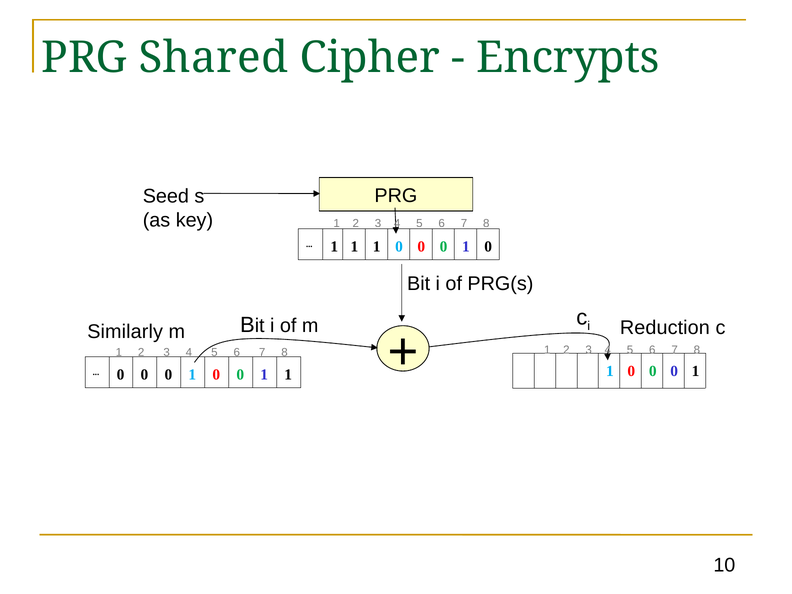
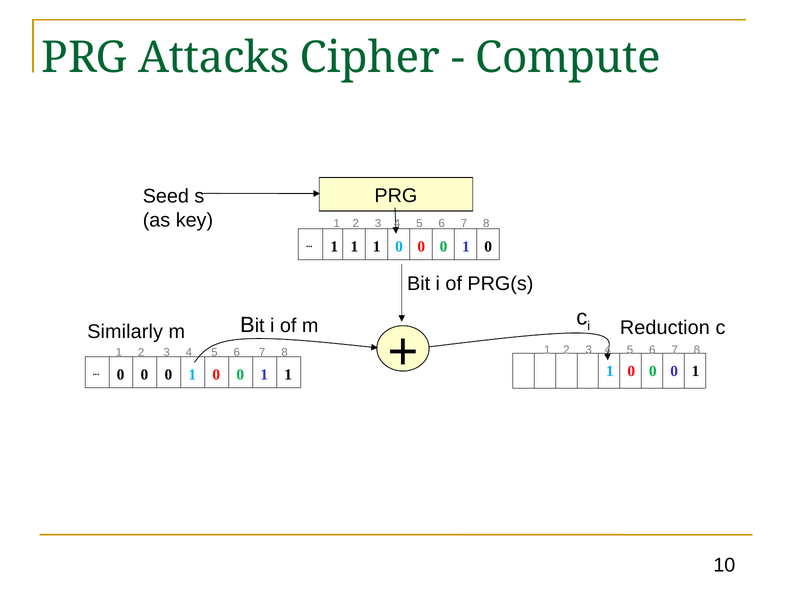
Shared: Shared -> Attacks
Encrypts: Encrypts -> Compute
